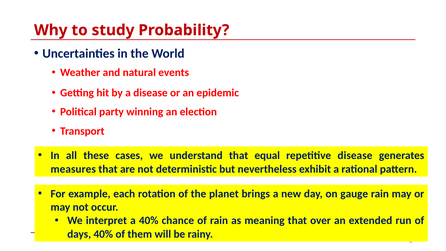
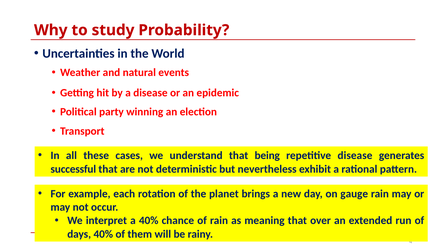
equal: equal -> being
measures: measures -> successful
